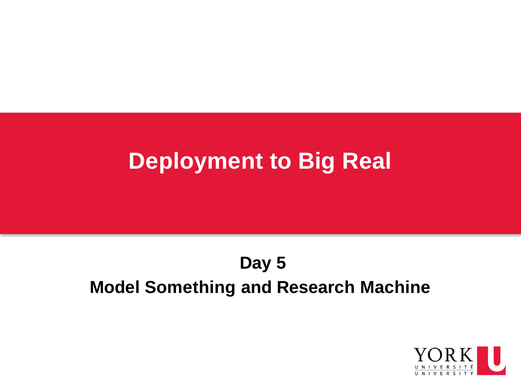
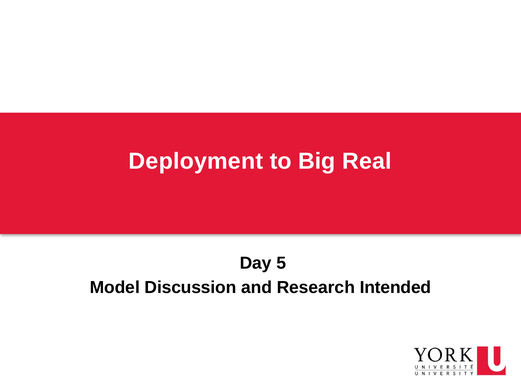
Something: Something -> Discussion
Machine: Machine -> Intended
